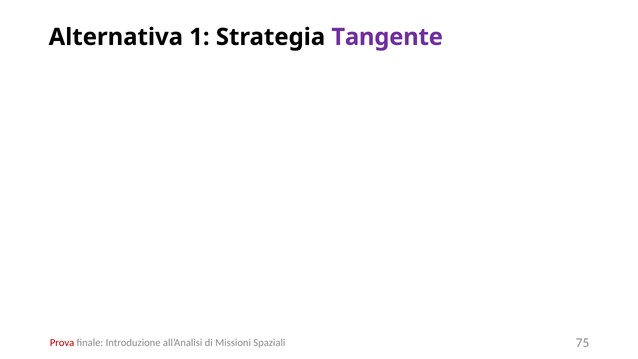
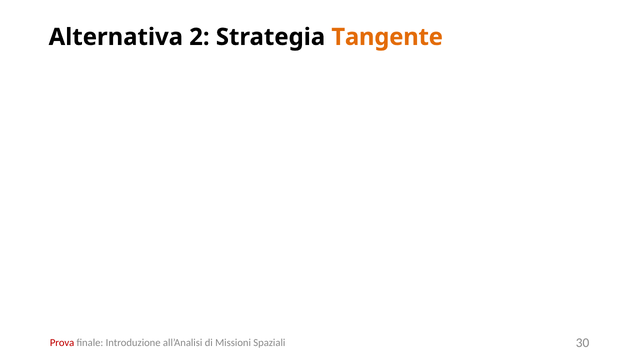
1: 1 -> 2
Tangente colour: purple -> orange
75: 75 -> 30
